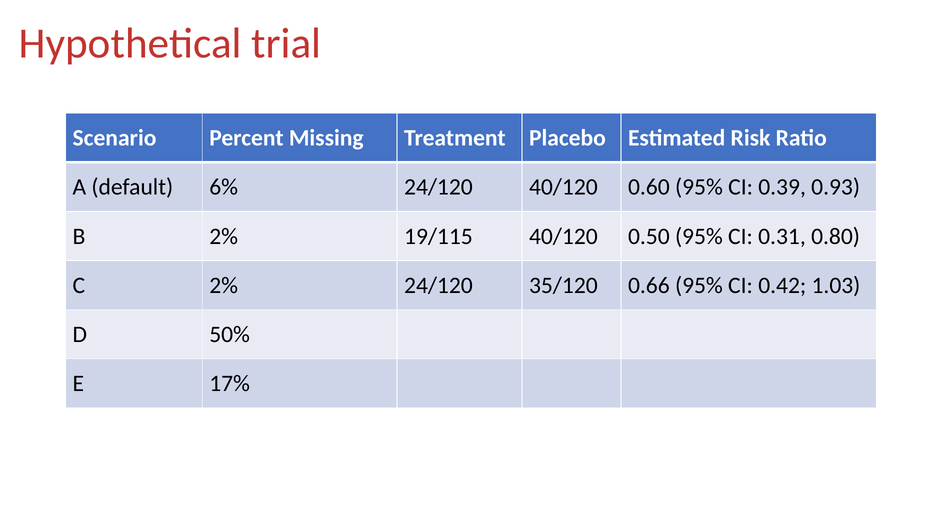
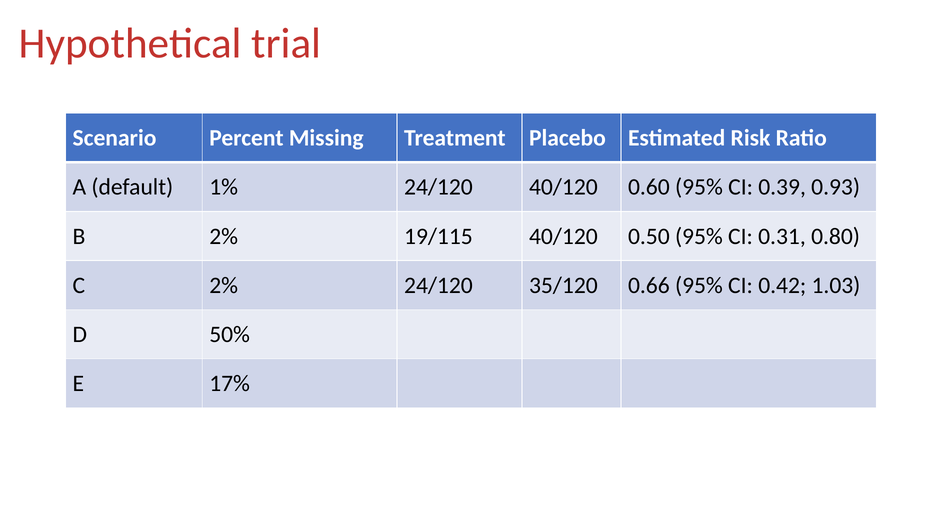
6%: 6% -> 1%
